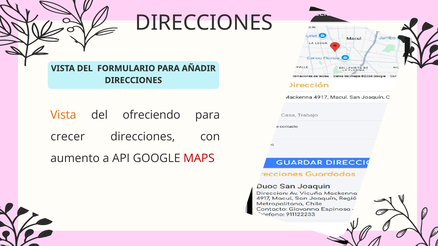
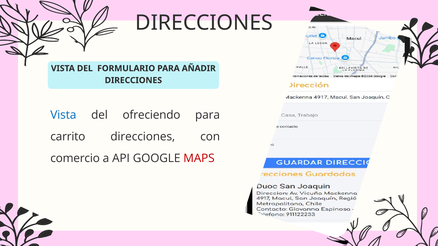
Vista at (63, 115) colour: orange -> blue
crecer: crecer -> carrito
aumento: aumento -> comercio
